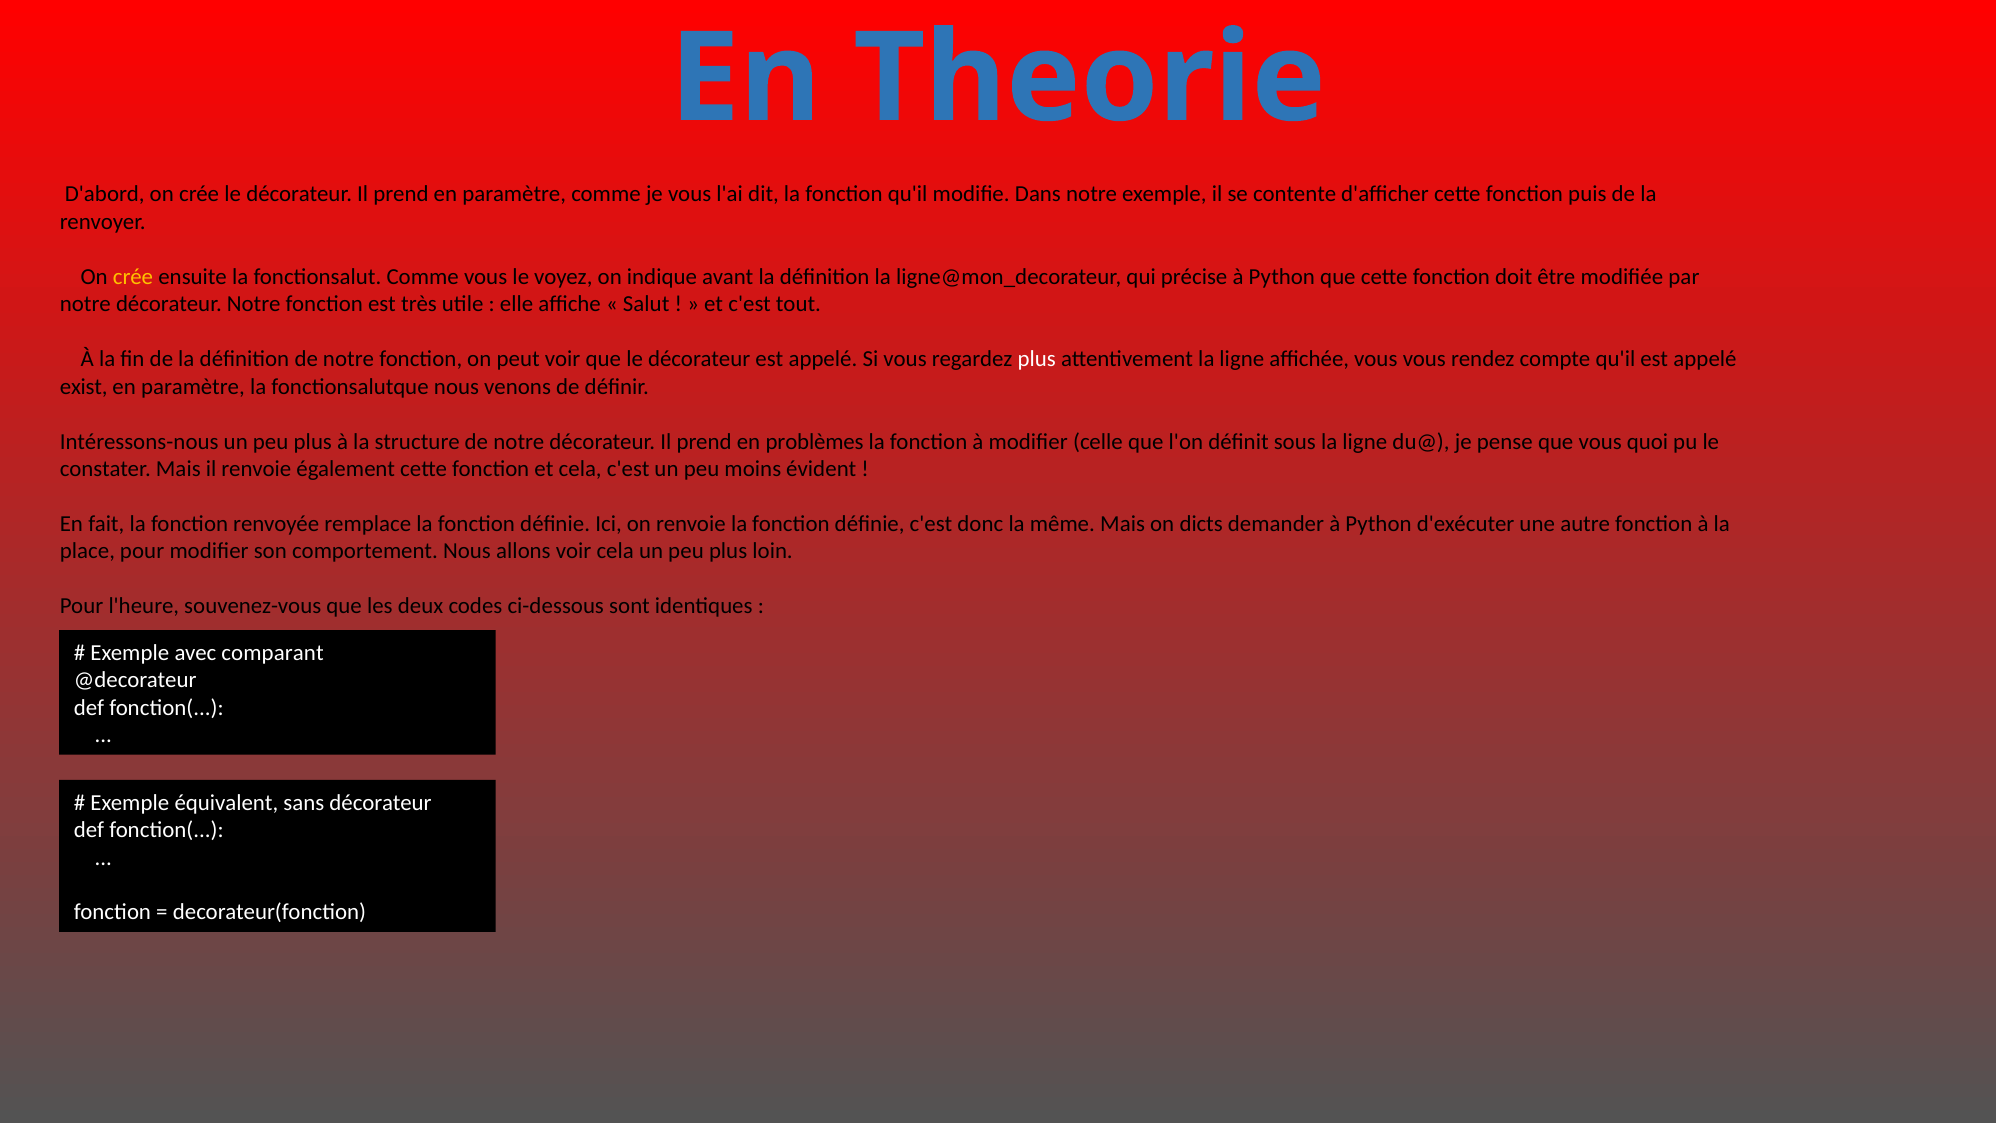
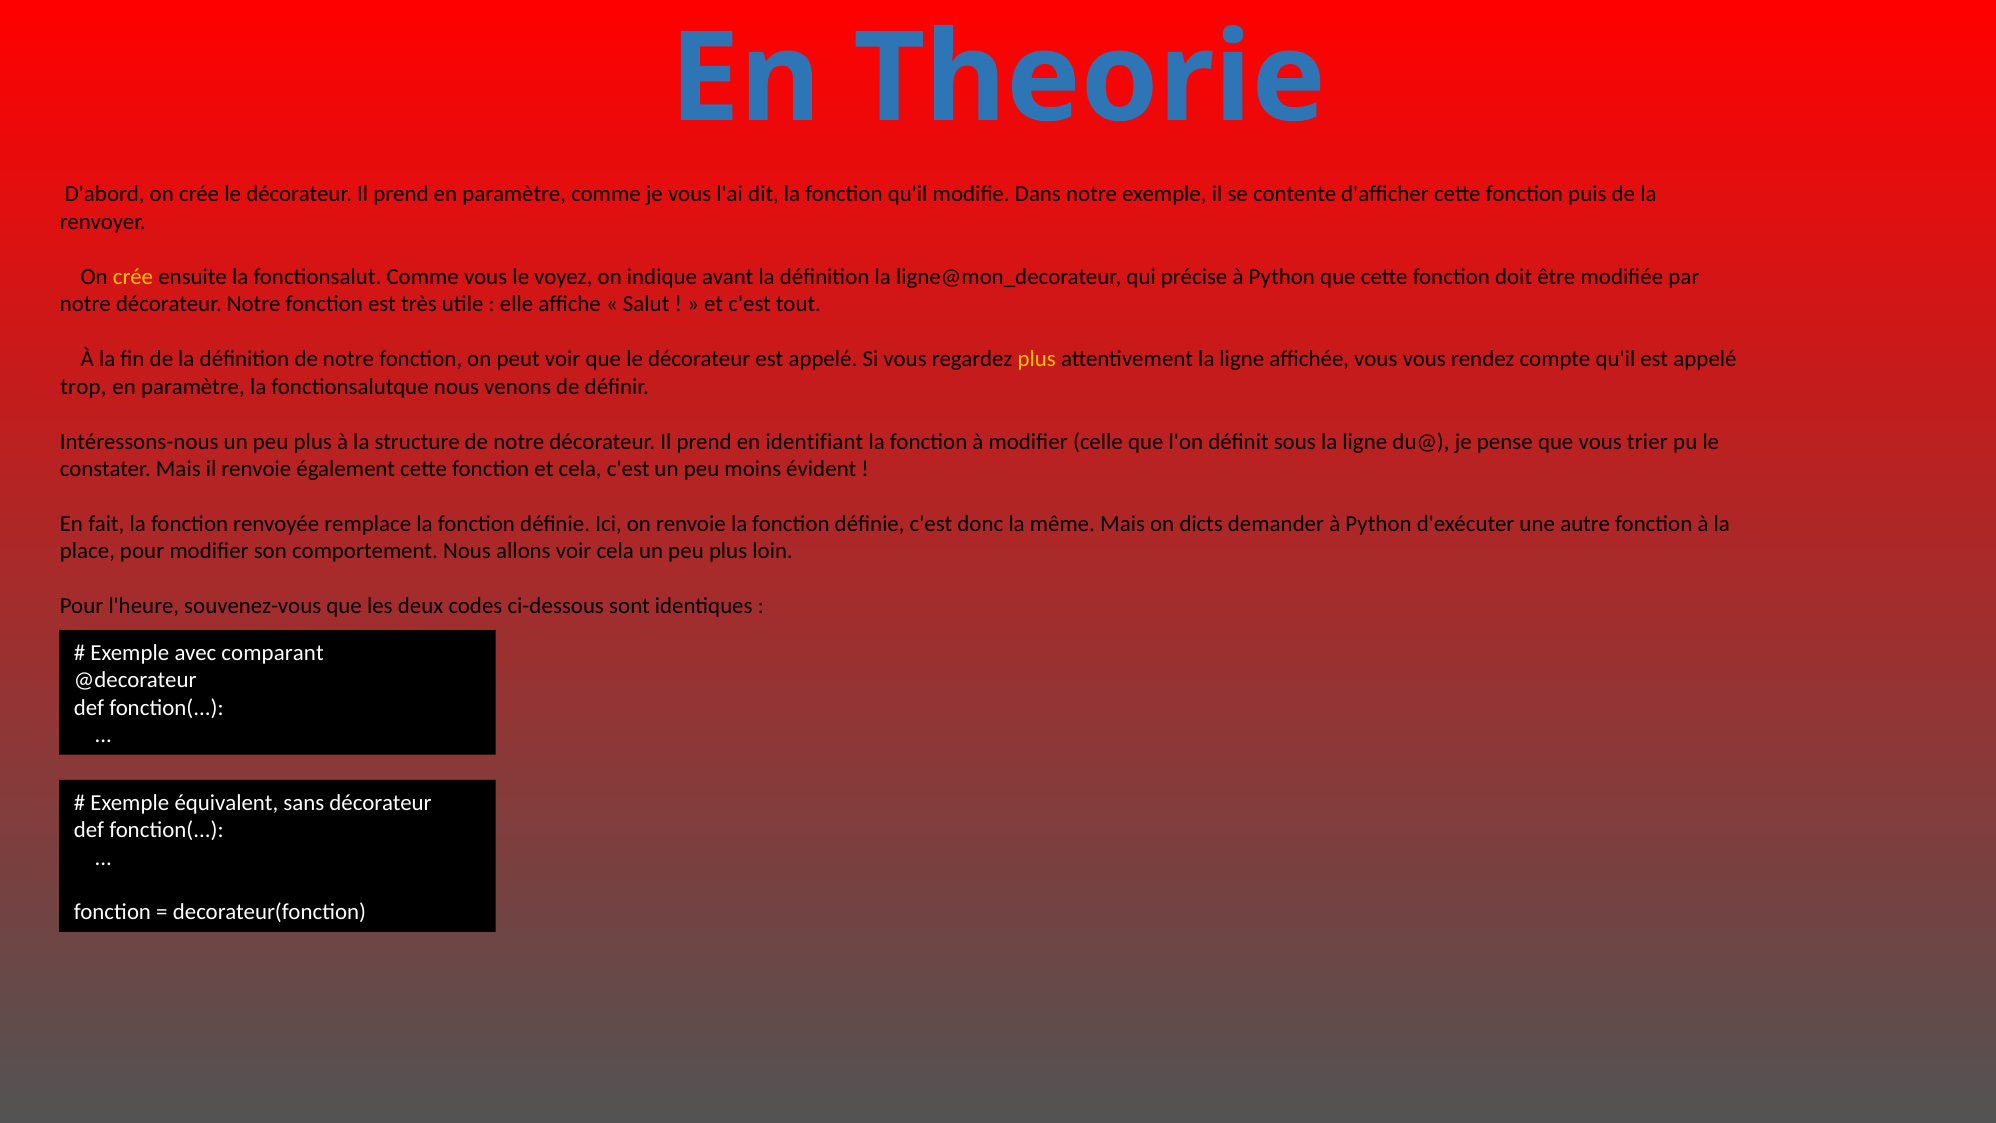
plus at (1037, 359) colour: white -> yellow
exist: exist -> trop
problèmes: problèmes -> identifiant
quoi: quoi -> trier
